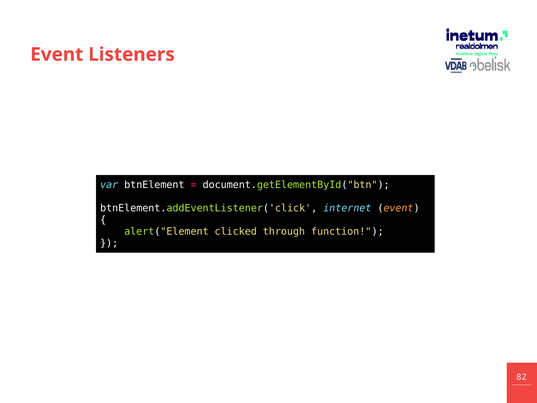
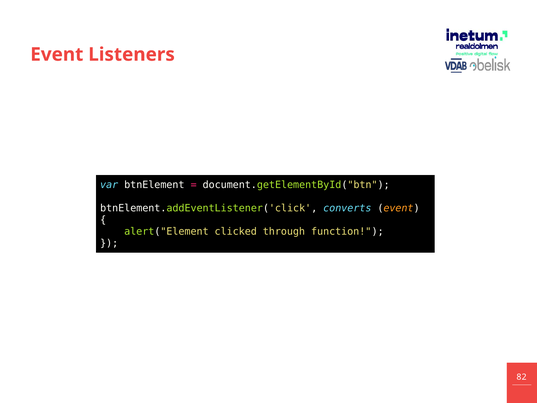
internet: internet -> converts
